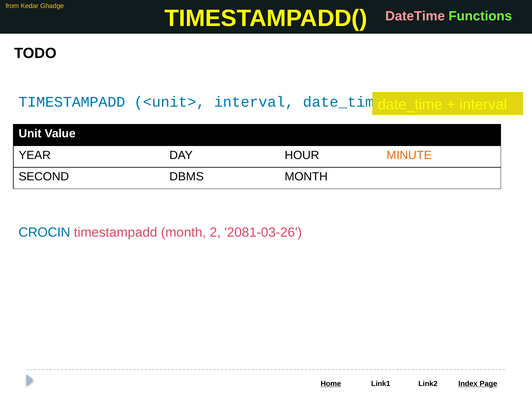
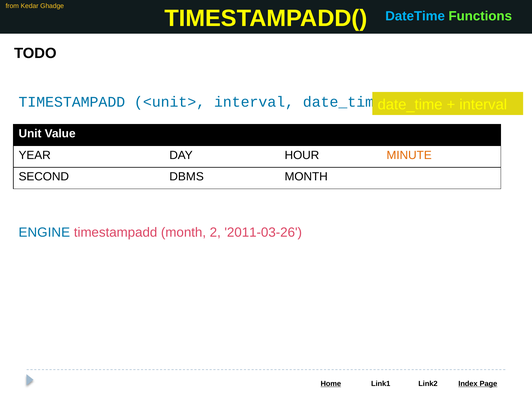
DateTime colour: pink -> light blue
CROCIN: CROCIN -> ENGINE
2081-03-26: 2081-03-26 -> 2011-03-26
